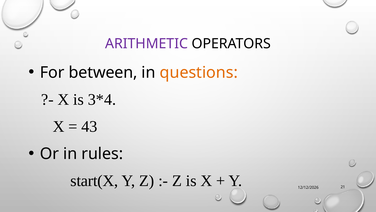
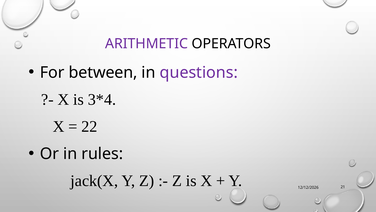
questions colour: orange -> purple
43: 43 -> 22
start(X: start(X -> jack(X
